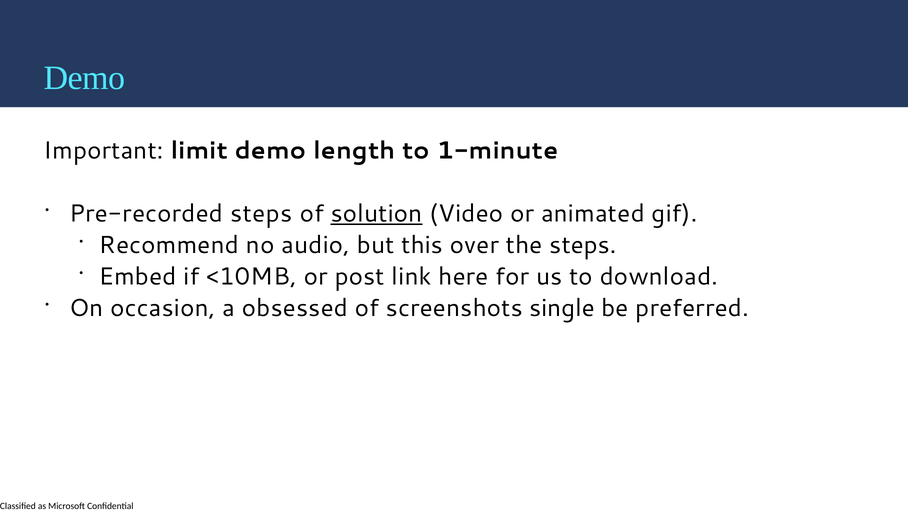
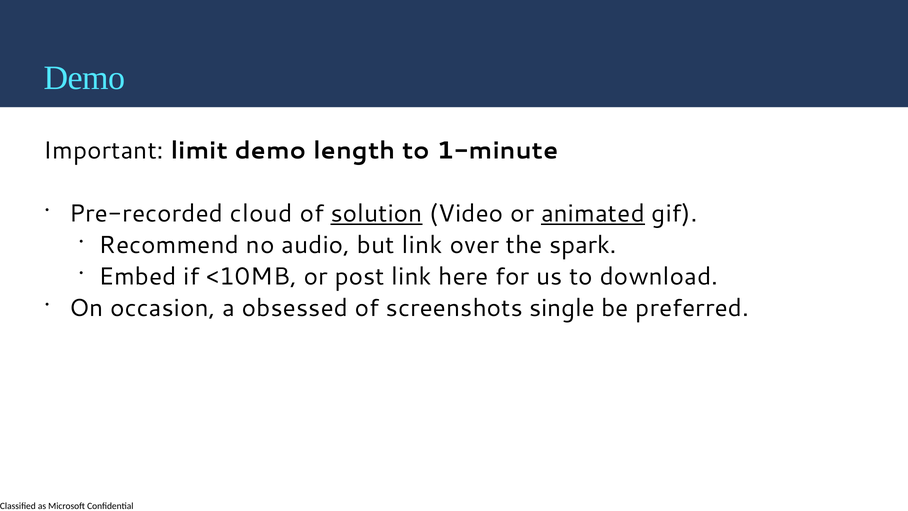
Pre-recorded steps: steps -> cloud
animated underline: none -> present
but this: this -> link
the steps: steps -> spark
